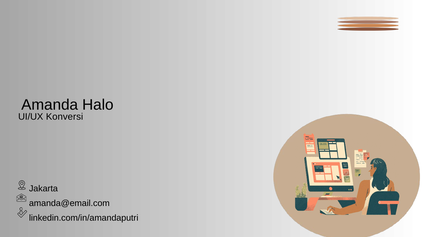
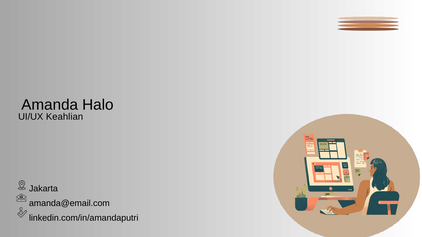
Konversi: Konversi -> Keahlian
